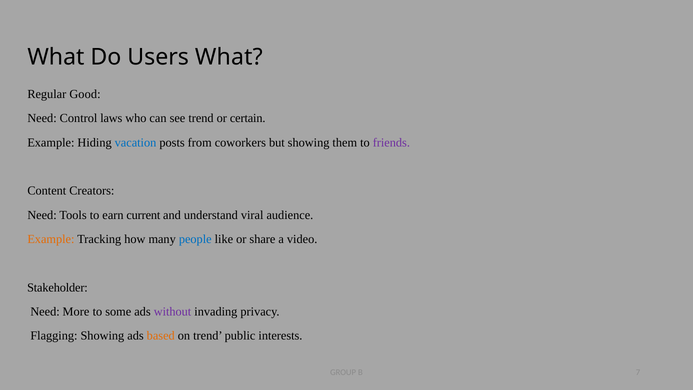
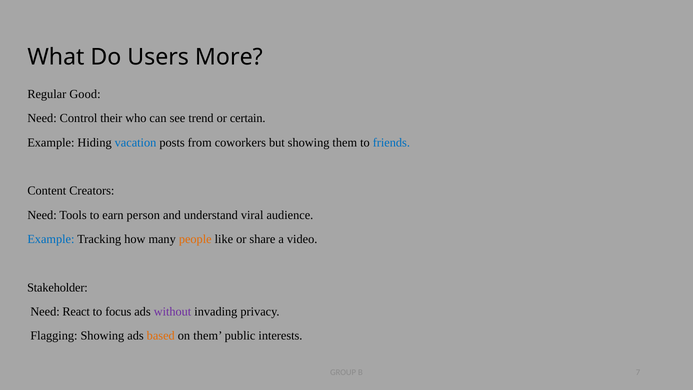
Users What: What -> More
laws: laws -> their
friends colour: purple -> blue
current: current -> person
Example at (51, 239) colour: orange -> blue
people colour: blue -> orange
More: More -> React
some: some -> focus
on trend: trend -> them
